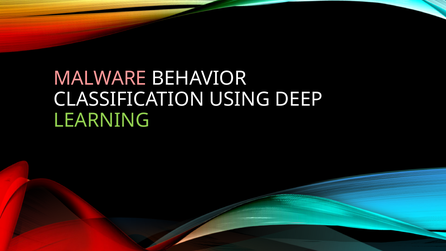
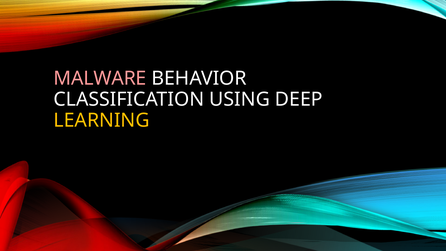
LEARNING colour: light green -> yellow
